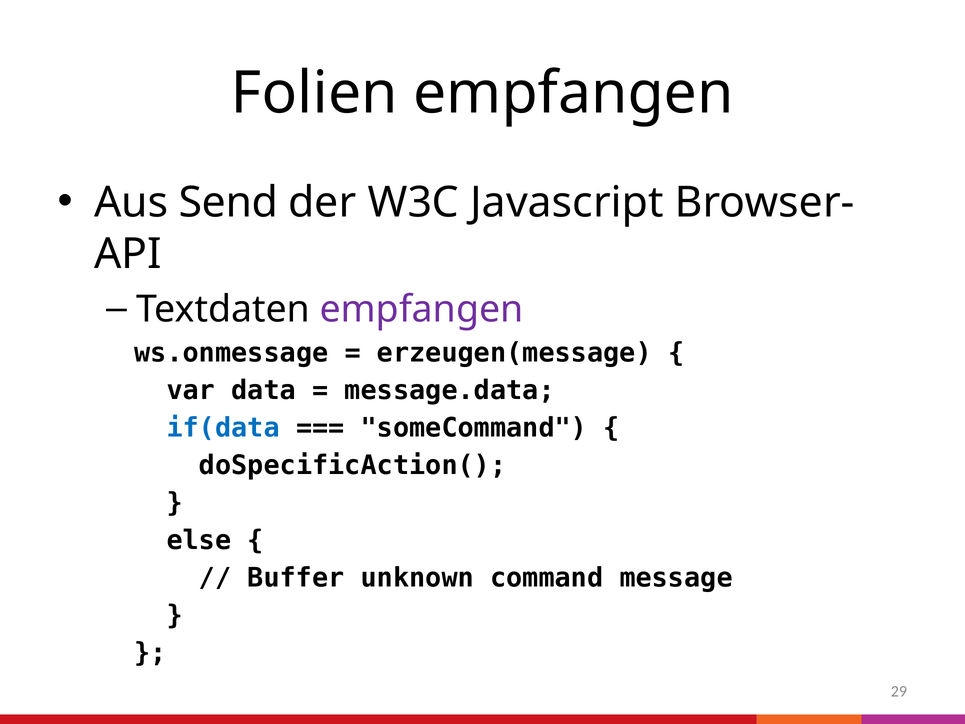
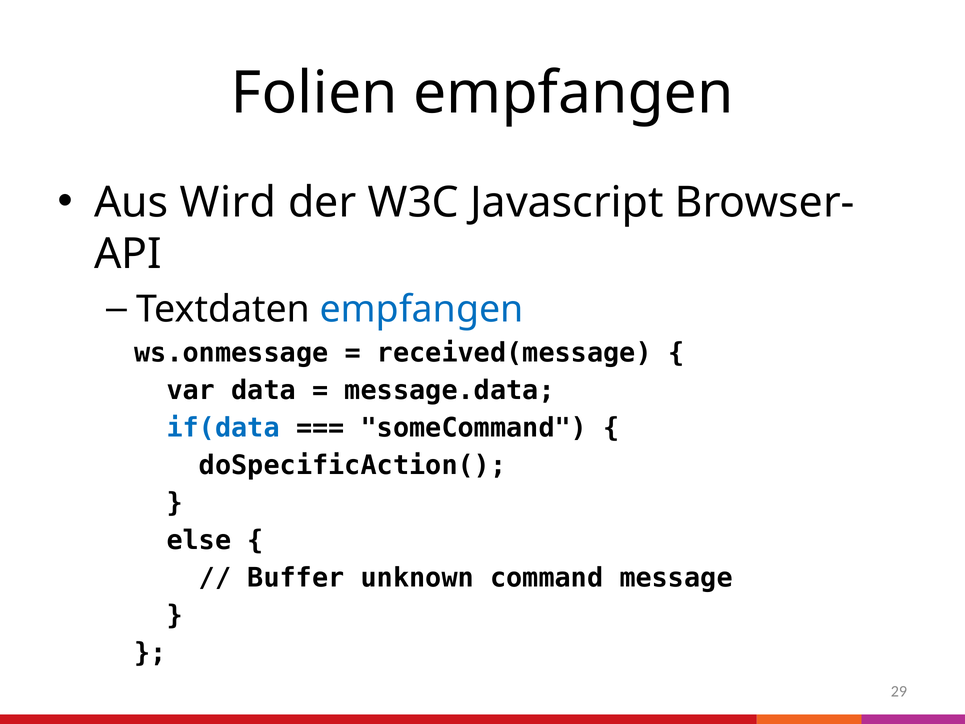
Send: Send -> Wird
empfangen at (422, 309) colour: purple -> blue
erzeugen(message: erzeugen(message -> received(message
